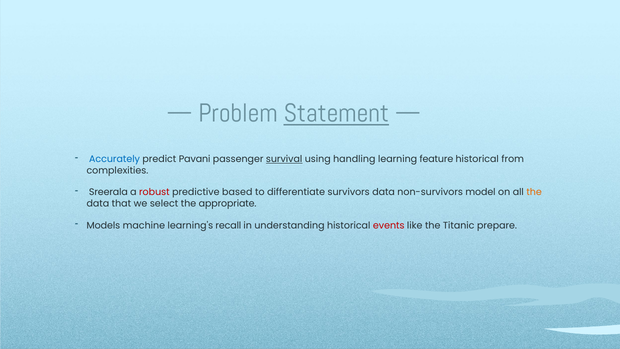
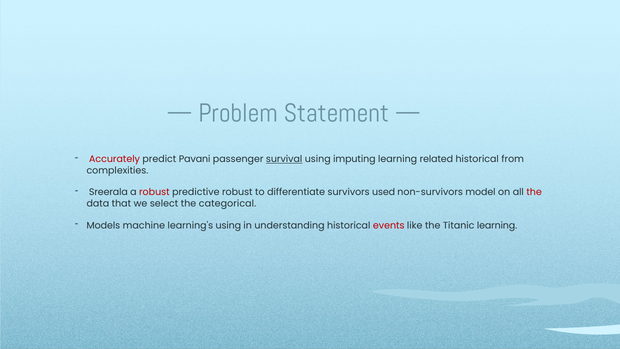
Statement underline: present -> none
Accurately colour: blue -> red
handling: handling -> imputing
feature: feature -> related
predictive based: based -> robust
survivors data: data -> used
the at (534, 192) colour: orange -> red
appropriate: appropriate -> categorical
learning's recall: recall -> using
Titanic prepare: prepare -> learning
